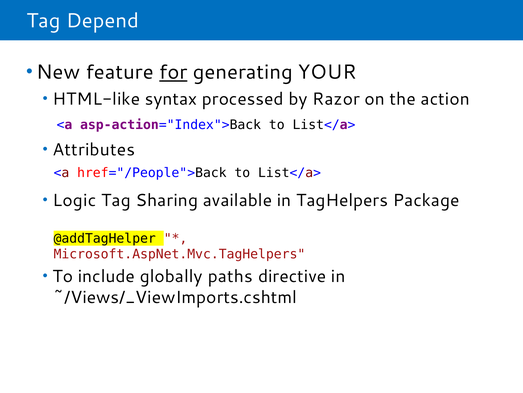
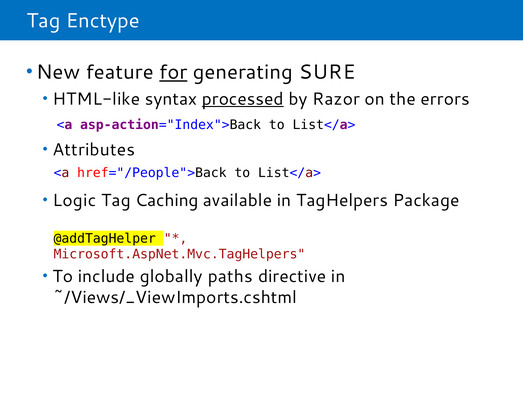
Depend: Depend -> Enctype
YOUR: YOUR -> SURE
processed underline: none -> present
action: action -> errors
Sharing: Sharing -> Caching
